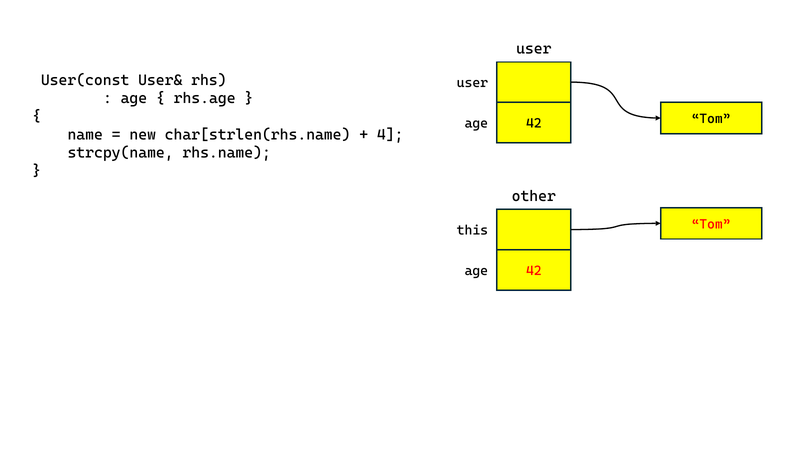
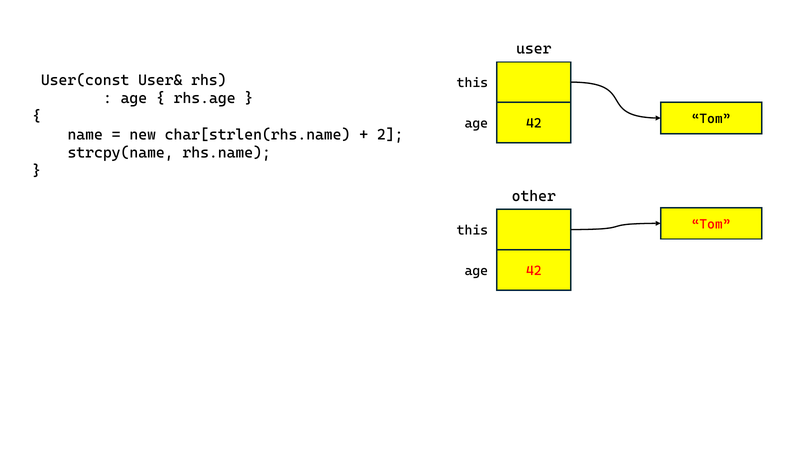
user at (472, 83): user -> this
4: 4 -> 2
